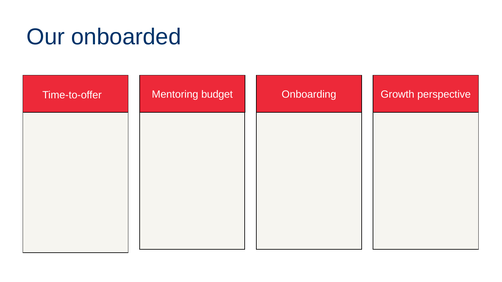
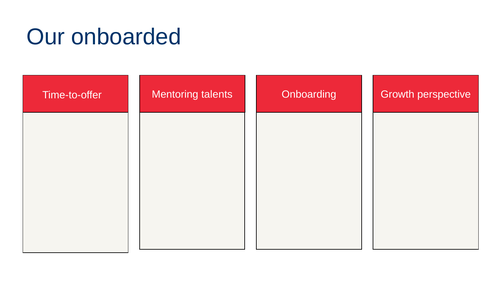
budget: budget -> talents
